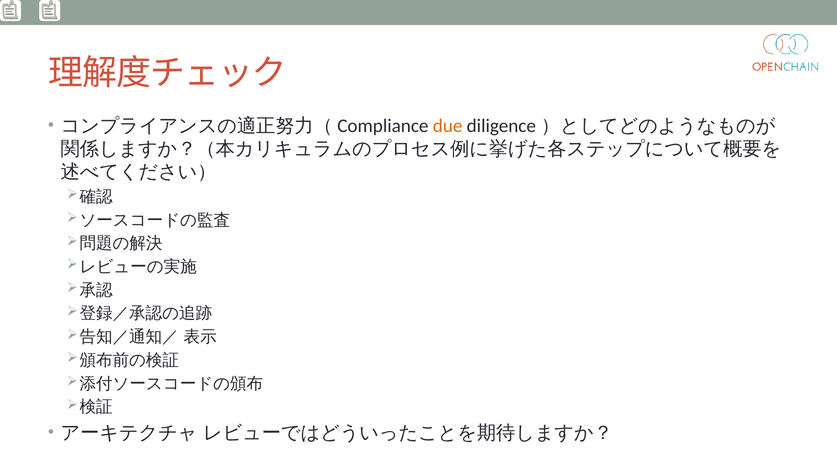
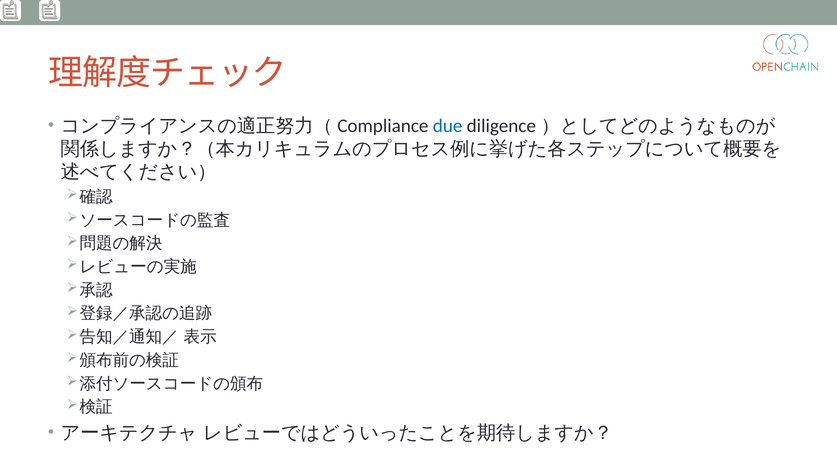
due colour: orange -> blue
